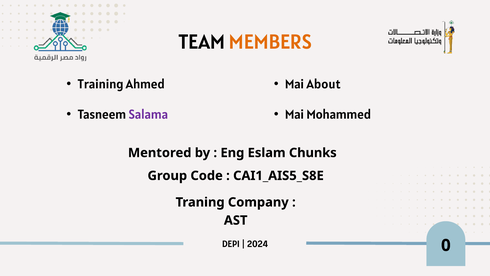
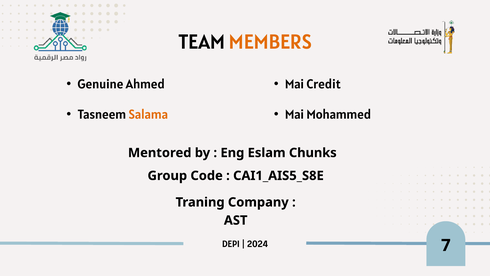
Training: Training -> Genuine
About: About -> Credit
Salama colour: purple -> orange
0: 0 -> 7
